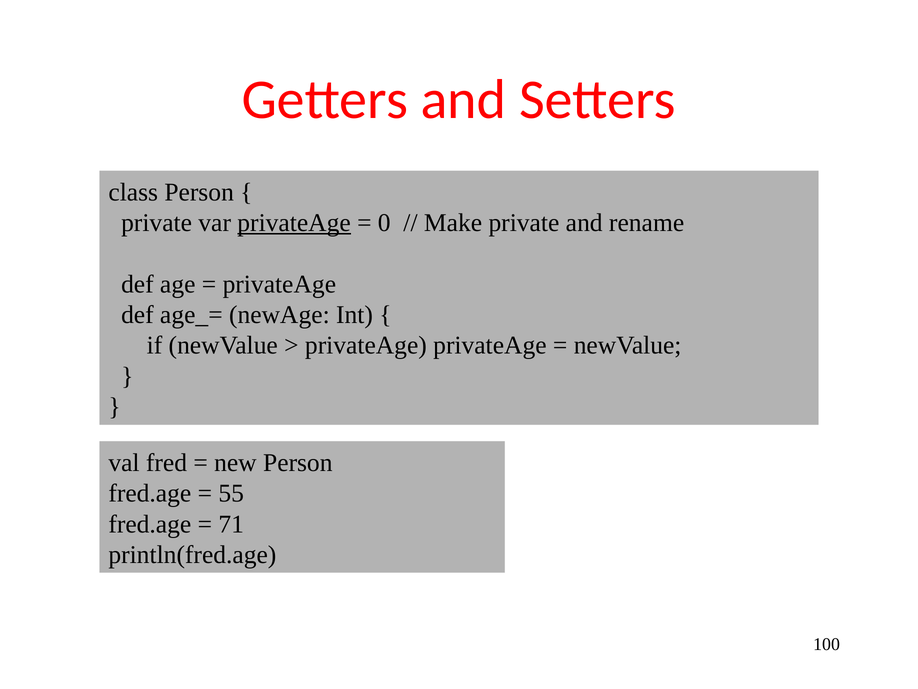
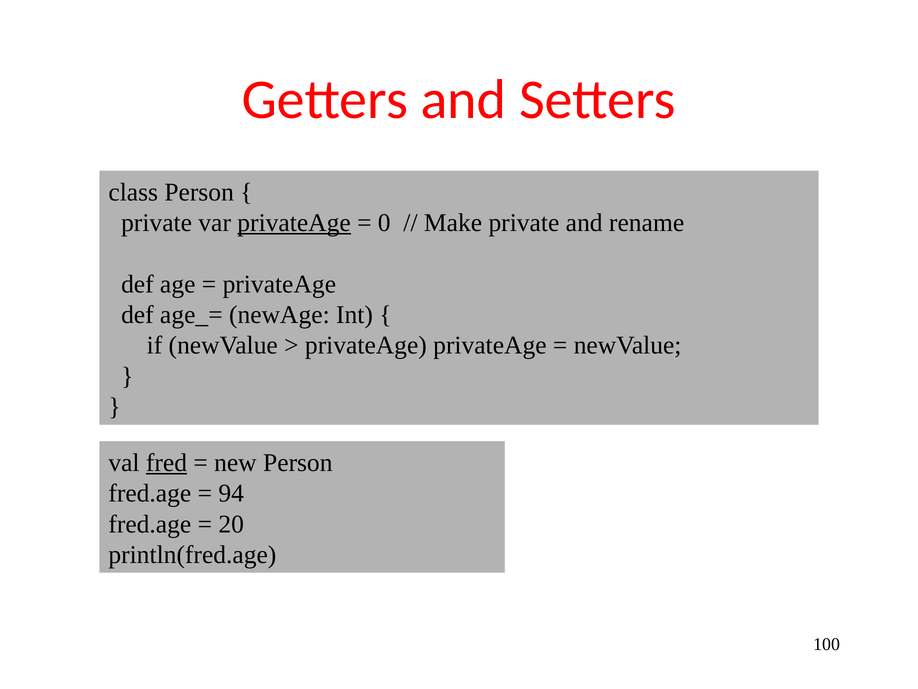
fred underline: none -> present
55: 55 -> 94
71: 71 -> 20
